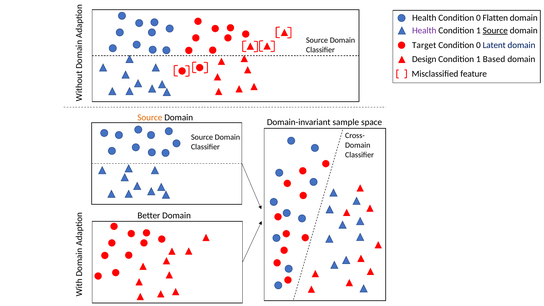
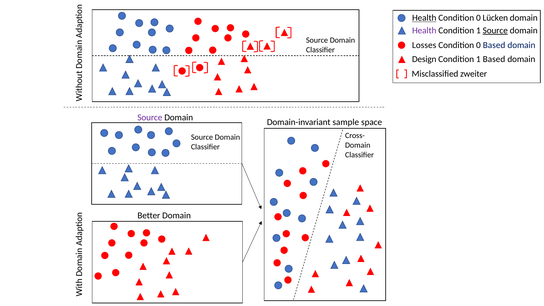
Health at (424, 18) underline: none -> present
Flatten: Flatten -> Lücken
Target: Target -> Losses
0 Latent: Latent -> Based
feature: feature -> zweiter
Source at (150, 118) colour: orange -> purple
